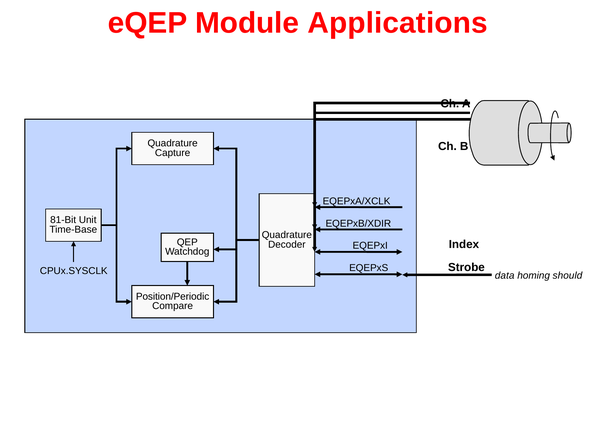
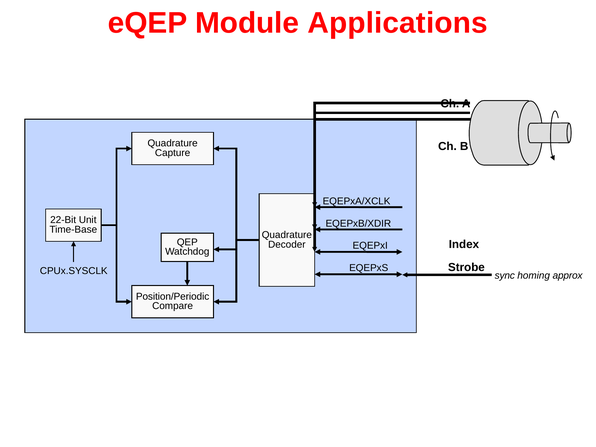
81-Bit: 81-Bit -> 22-Bit
data: data -> sync
should: should -> approx
